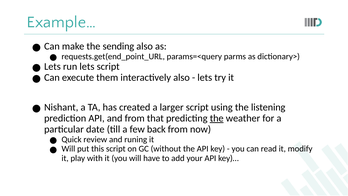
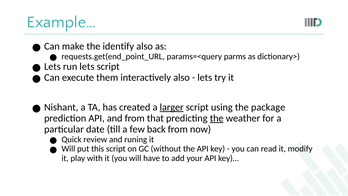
sending: sending -> identify
larger underline: none -> present
listening: listening -> package
